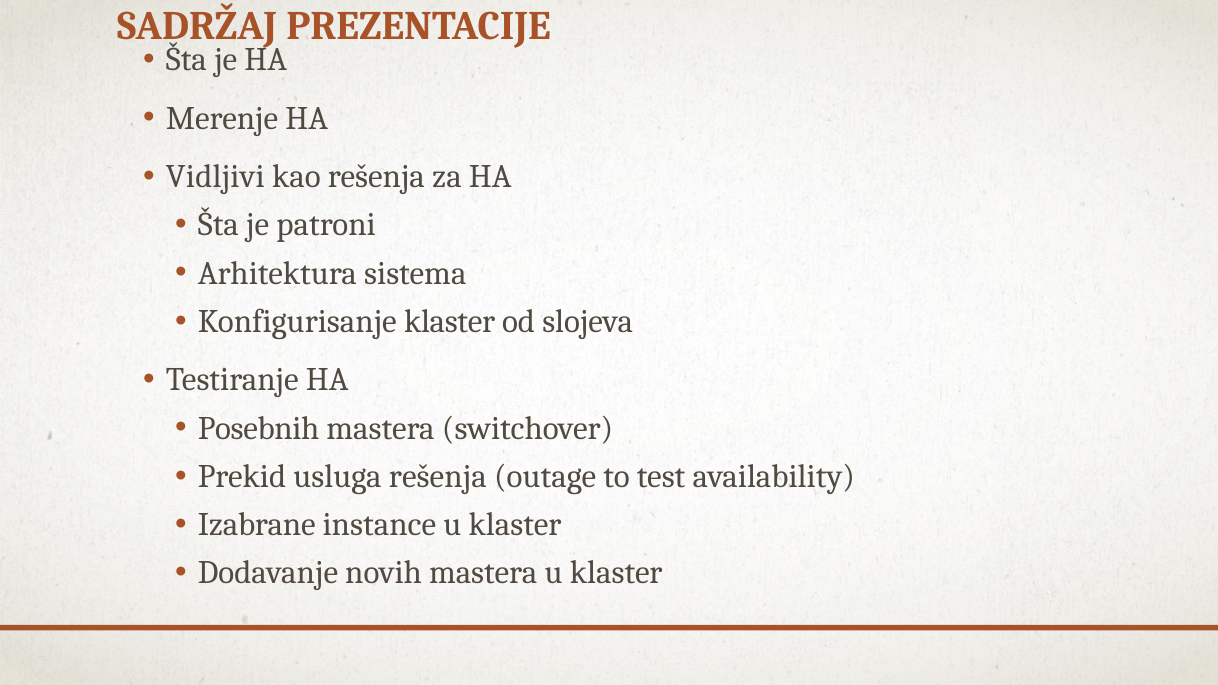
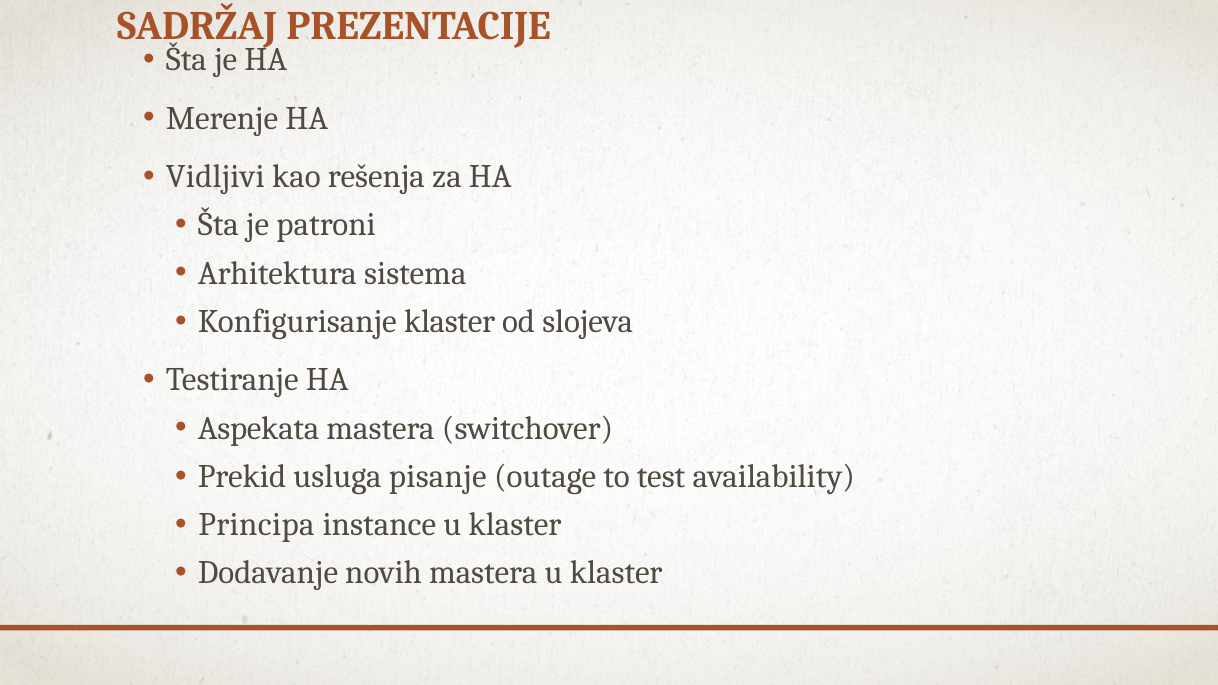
Posebnih: Posebnih -> Aspekata
usluga rešenja: rešenja -> pisanje
Izabrane: Izabrane -> Principa
